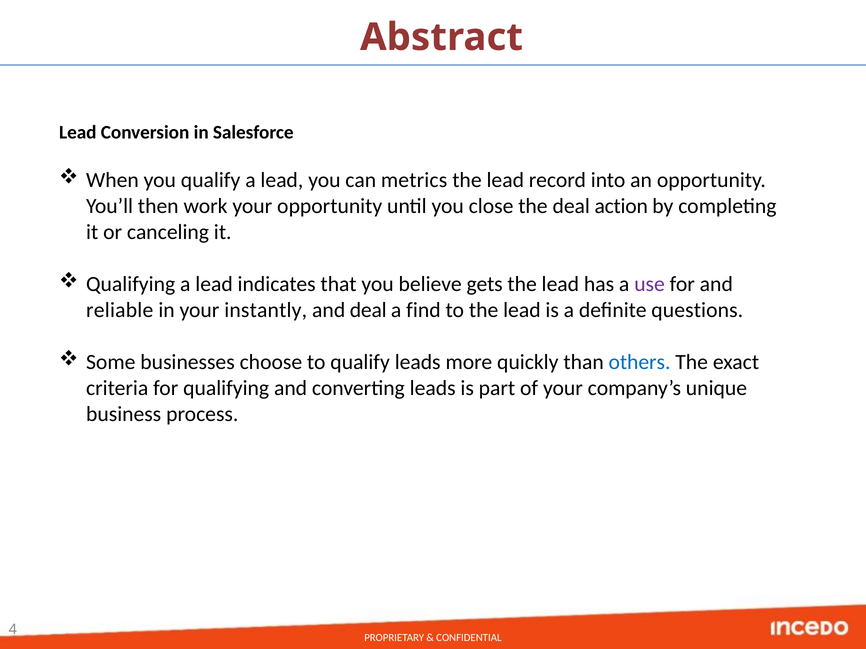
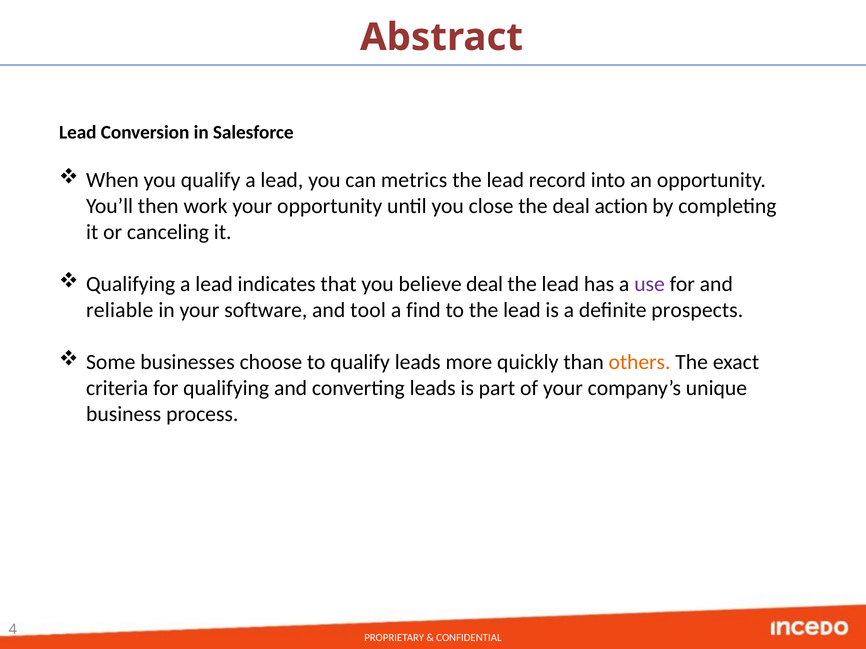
believe gets: gets -> deal
instantly: instantly -> software
and deal: deal -> tool
questions: questions -> prospects
others colour: blue -> orange
